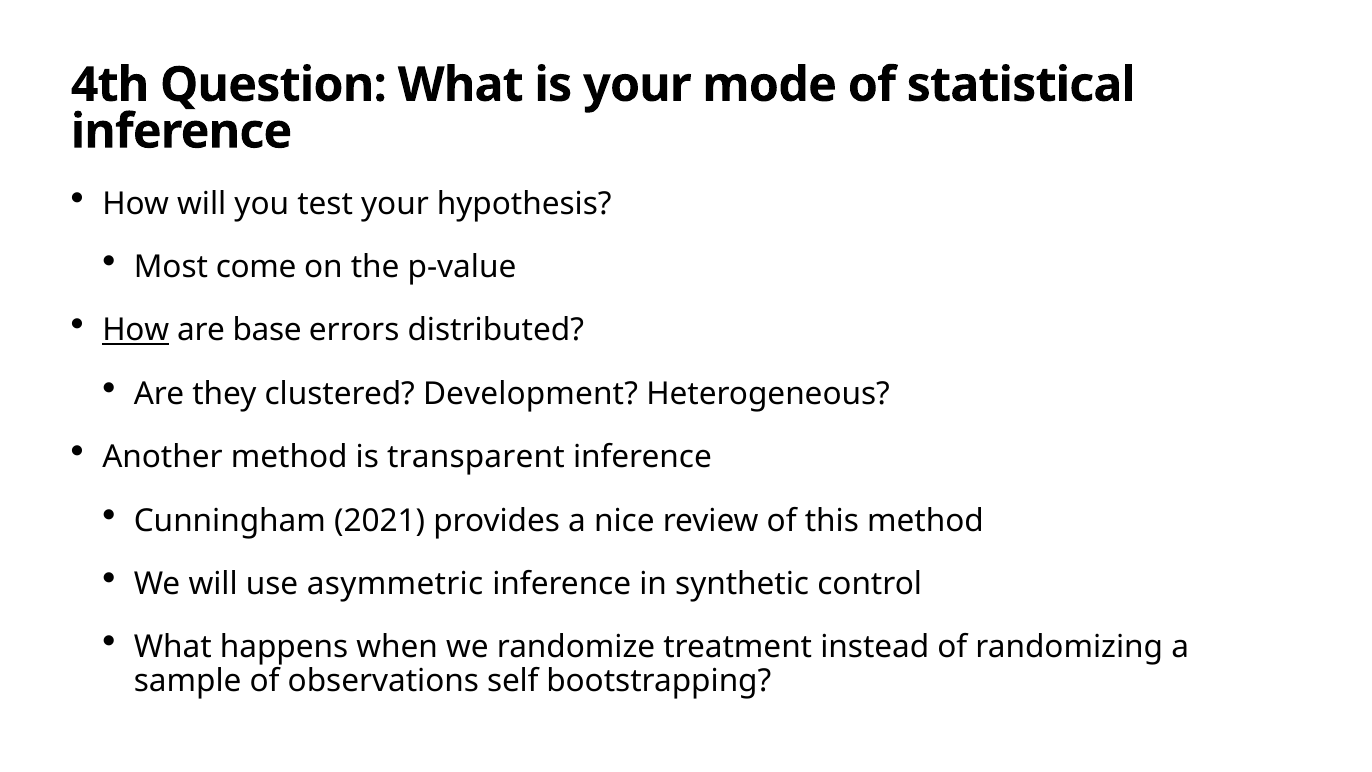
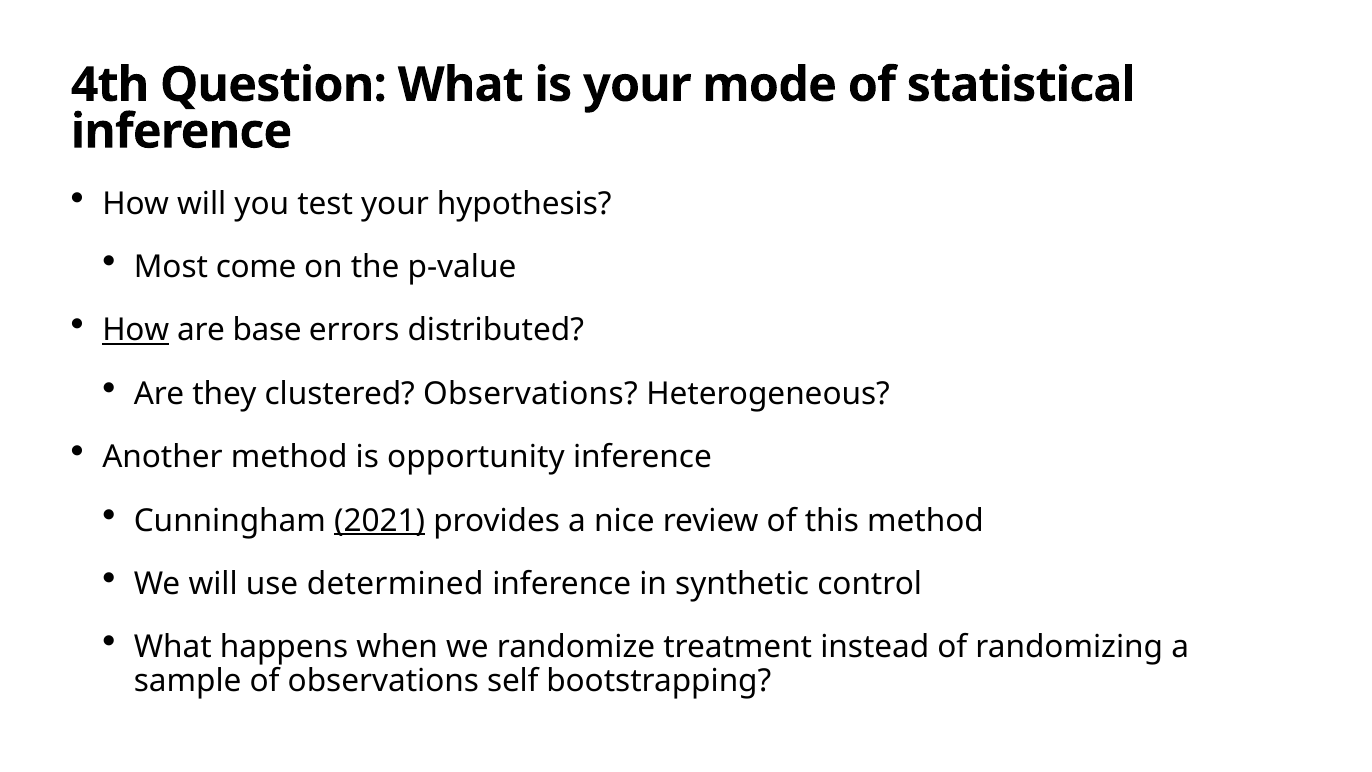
clustered Development: Development -> Observations
transparent: transparent -> opportunity
2021 underline: none -> present
asymmetric: asymmetric -> determined
